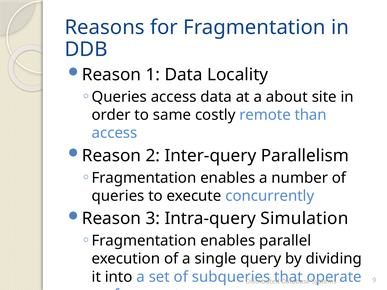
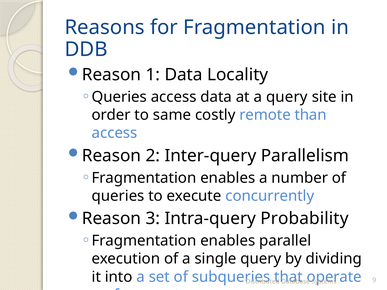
a about: about -> query
Simulation: Simulation -> Probability
